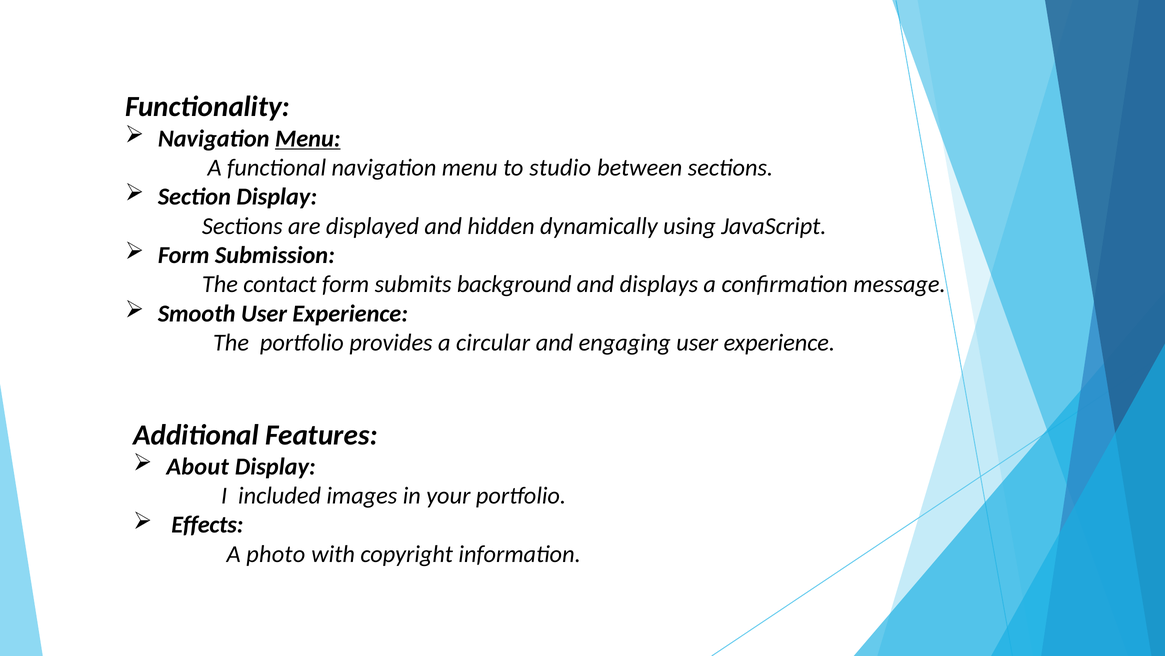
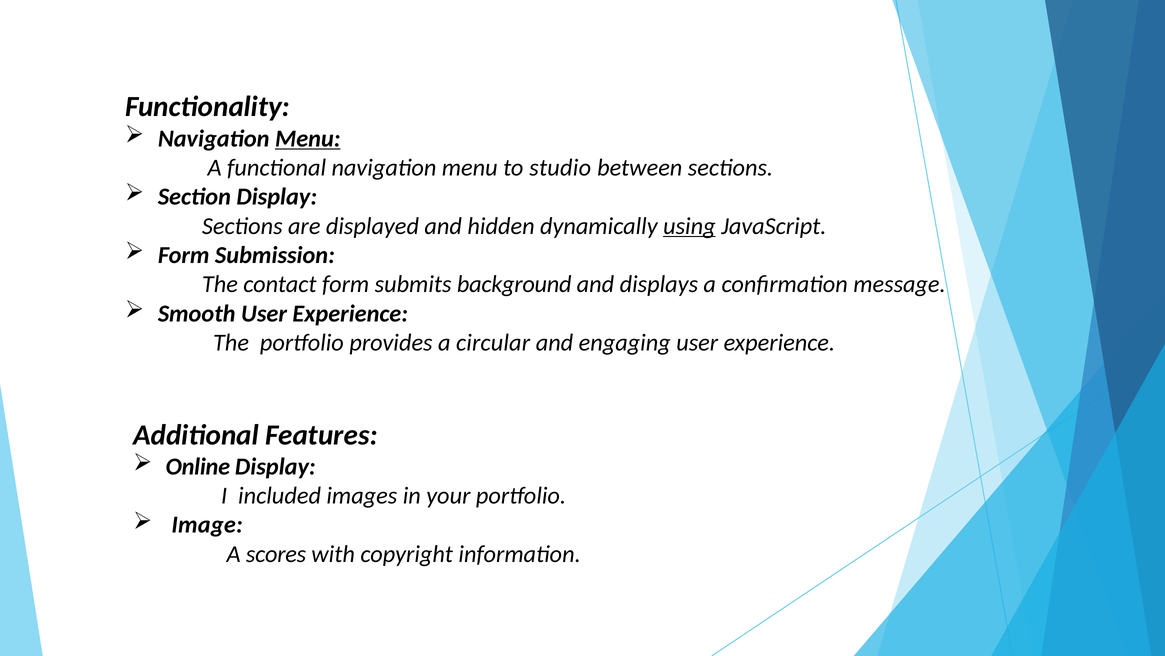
using underline: none -> present
About: About -> Online
Effects: Effects -> Image
photo: photo -> scores
